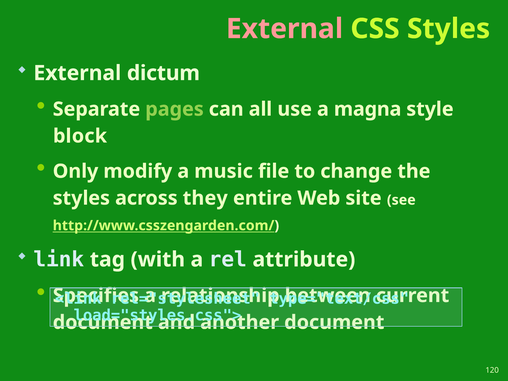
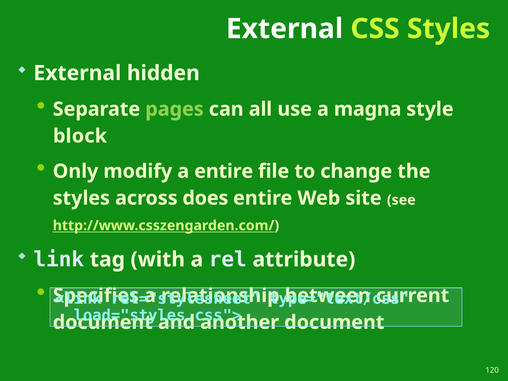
External at (285, 29) colour: pink -> white
dictum: dictum -> hidden
a music: music -> entire
they: they -> does
